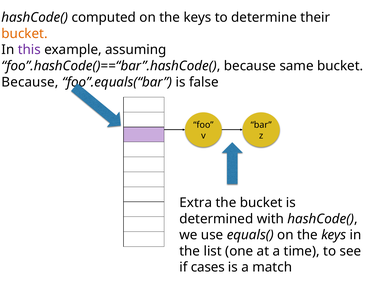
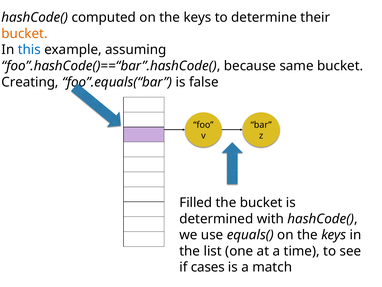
this colour: purple -> blue
Because at (30, 82): Because -> Creating
Extra: Extra -> Filled
